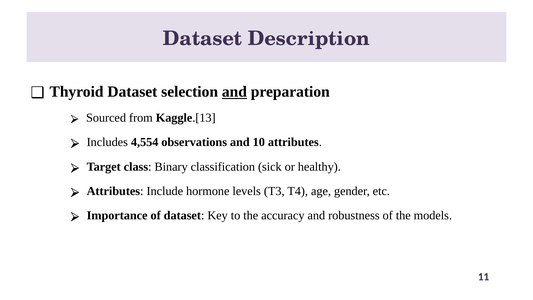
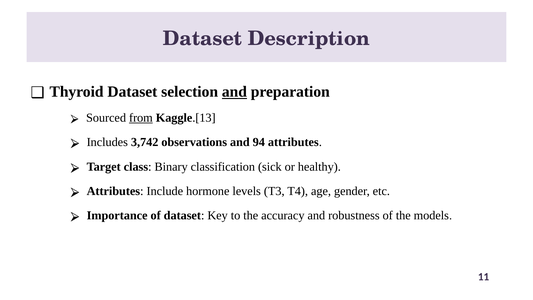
from underline: none -> present
4,554: 4,554 -> 3,742
10: 10 -> 94
